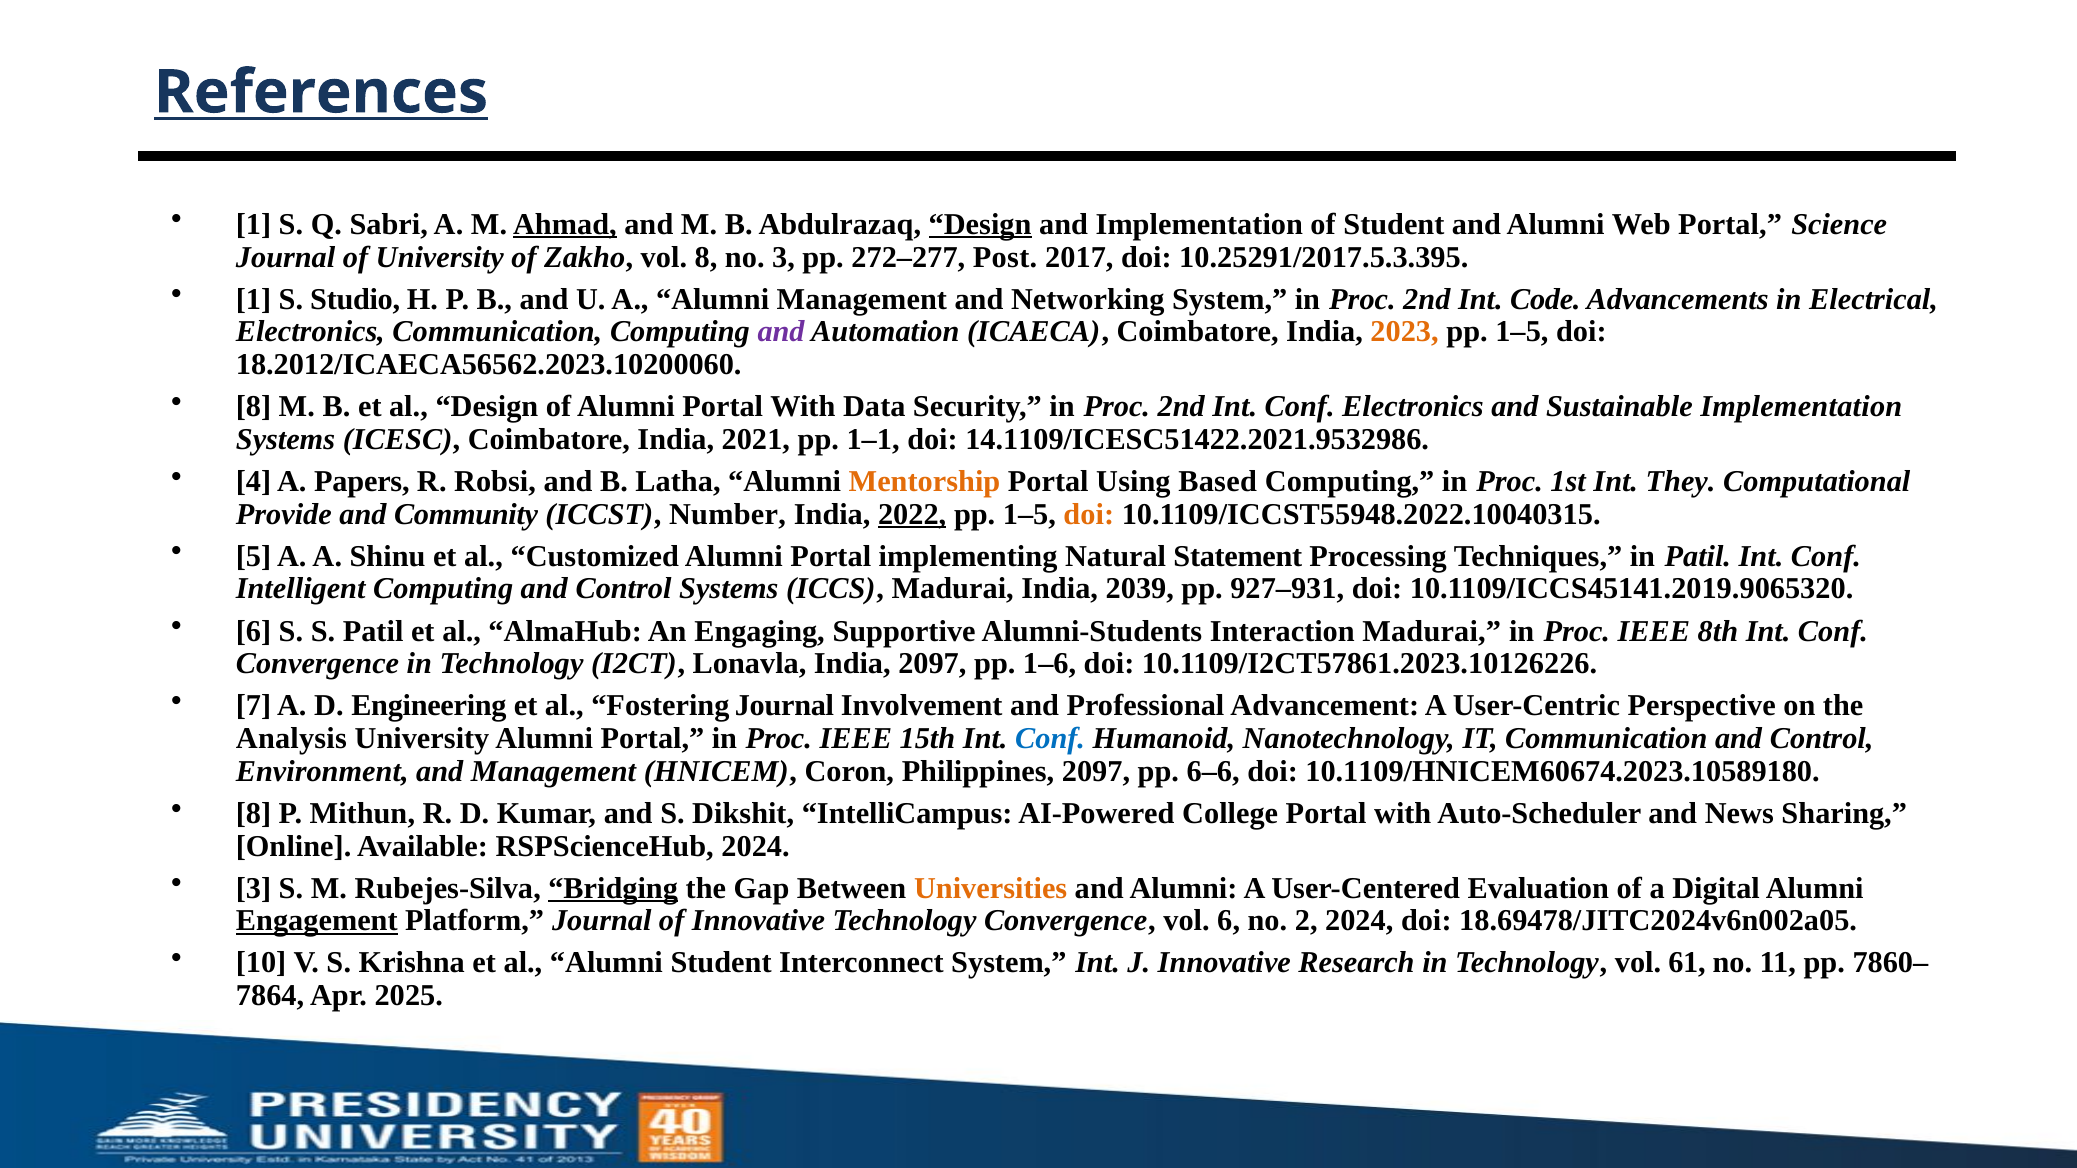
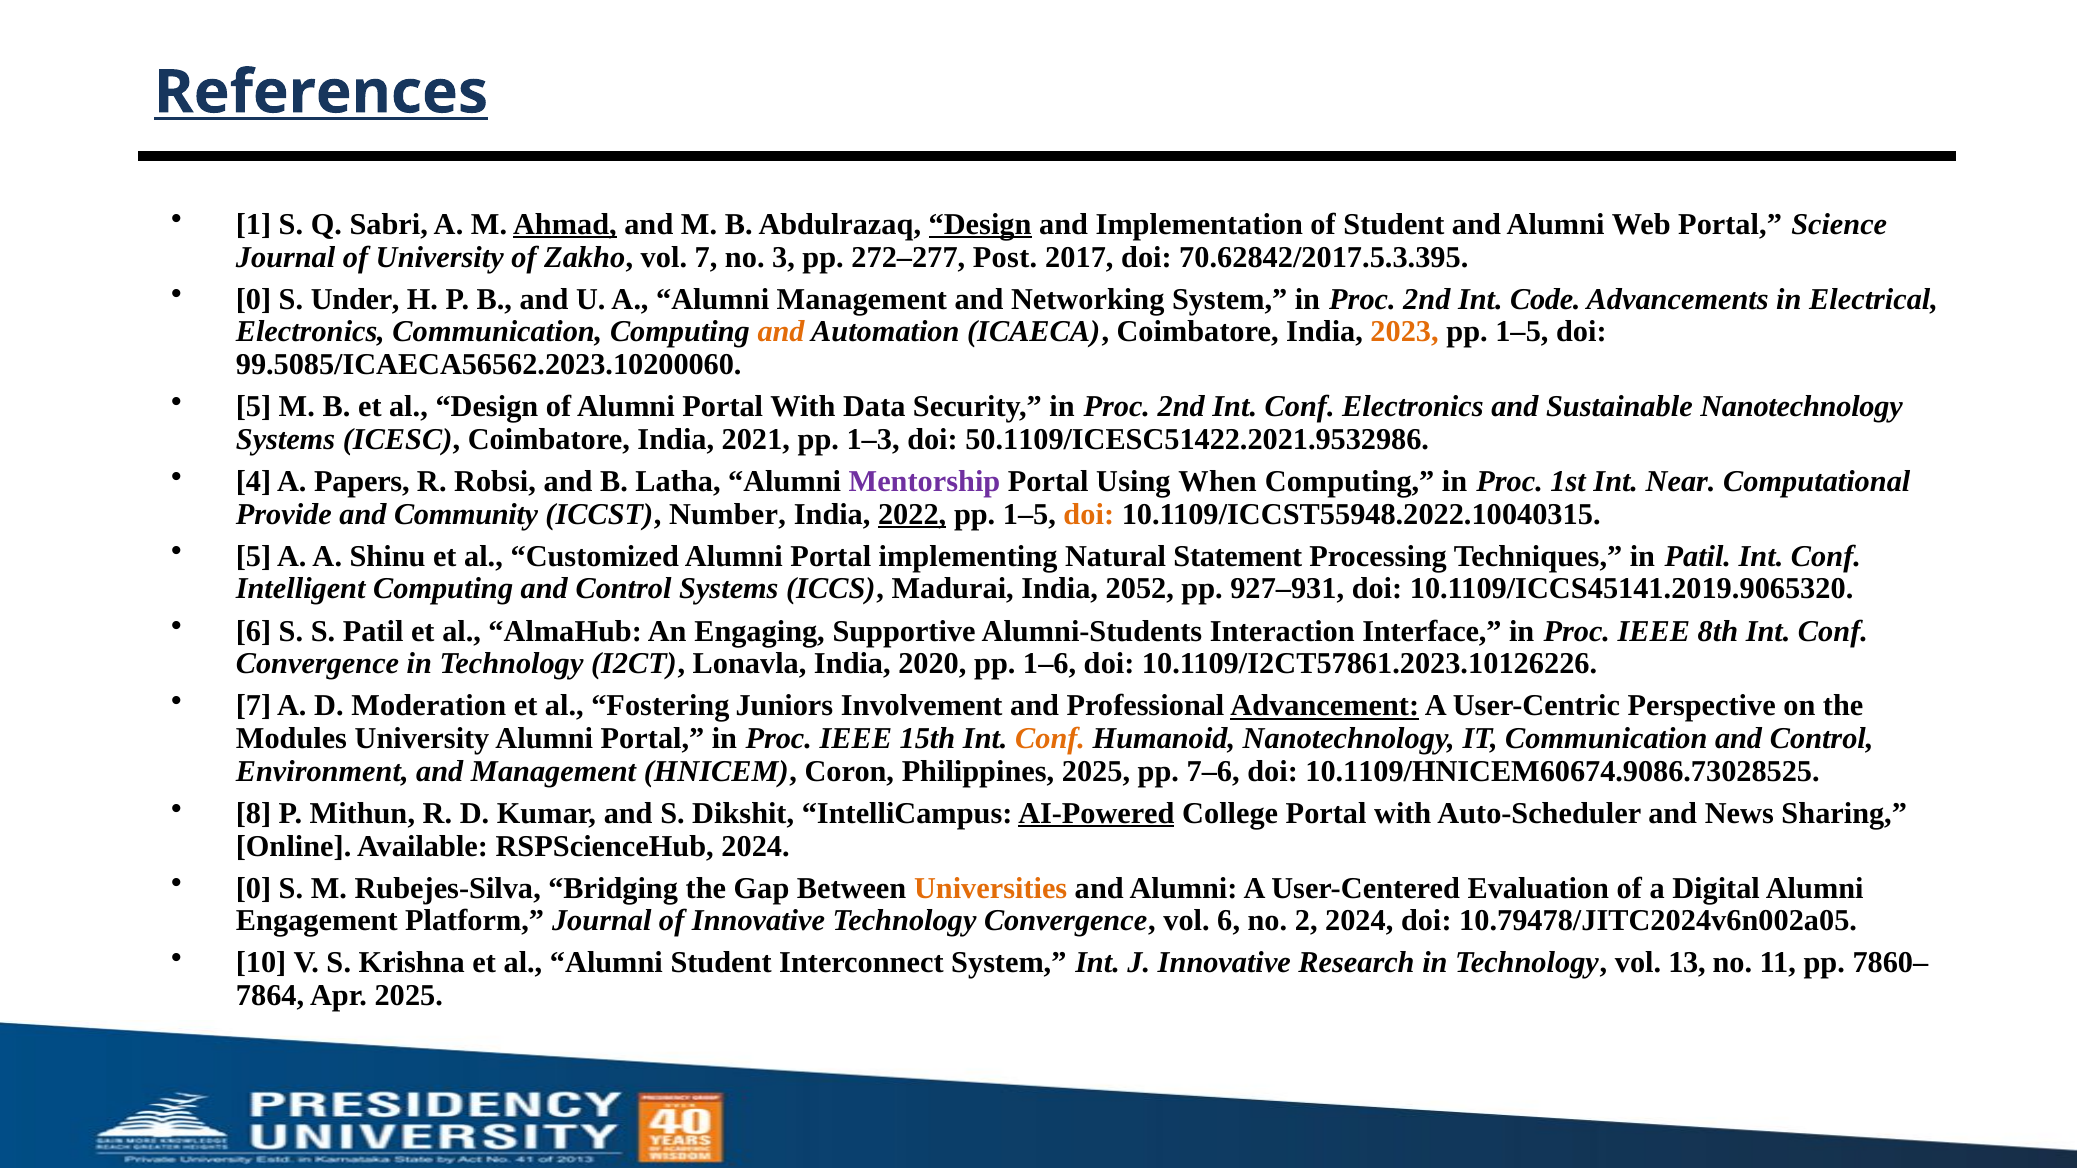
vol 8: 8 -> 7
10.25291/2017.5.3.395: 10.25291/2017.5.3.395 -> 70.62842/2017.5.3.395
1 at (254, 299): 1 -> 0
Studio: Studio -> Under
and at (781, 332) colour: purple -> orange
18.2012/ICAECA56562.2023.10200060: 18.2012/ICAECA56562.2023.10200060 -> 99.5085/ICAECA56562.2023.10200060
8 at (254, 407): 8 -> 5
Sustainable Implementation: Implementation -> Nanotechnology
1–1: 1–1 -> 1–3
14.1109/ICESC51422.2021.9532986: 14.1109/ICESC51422.2021.9532986 -> 50.1109/ICESC51422.2021.9532986
Mentorship colour: orange -> purple
Based: Based -> When
They: They -> Near
2039: 2039 -> 2052
Interaction Madurai: Madurai -> Interface
India 2097: 2097 -> 2020
Engineering: Engineering -> Moderation
Fostering Journal: Journal -> Juniors
Advancement underline: none -> present
Analysis: Analysis -> Modules
Conf at (1050, 739) colour: blue -> orange
Philippines 2097: 2097 -> 2025
6–6: 6–6 -> 7–6
10.1109/HNICEM60674.2023.10589180: 10.1109/HNICEM60674.2023.10589180 -> 10.1109/HNICEM60674.9086.73028525
AI-Powered underline: none -> present
3 at (254, 888): 3 -> 0
Bridging underline: present -> none
Engagement underline: present -> none
18.69478/JITC2024v6n002a05: 18.69478/JITC2024v6n002a05 -> 10.79478/JITC2024v6n002a05
61: 61 -> 13
